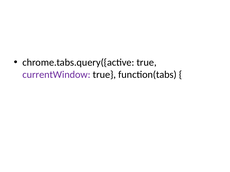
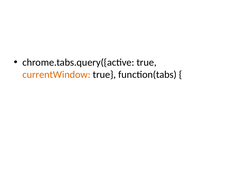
currentWindow colour: purple -> orange
